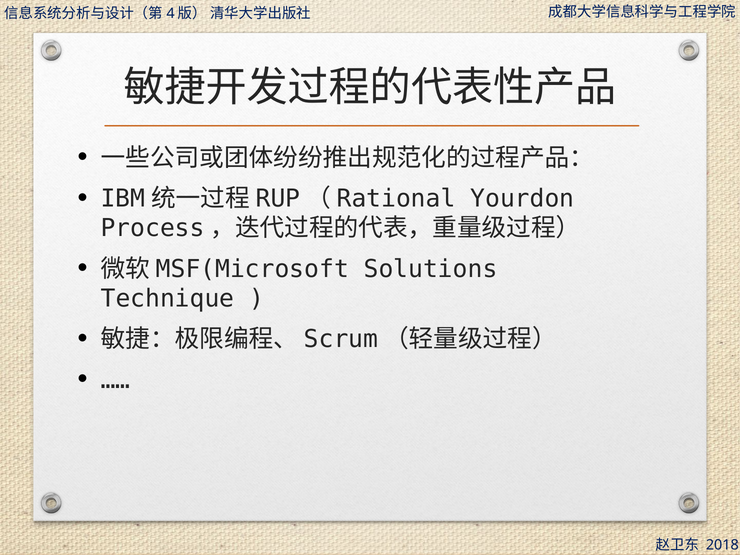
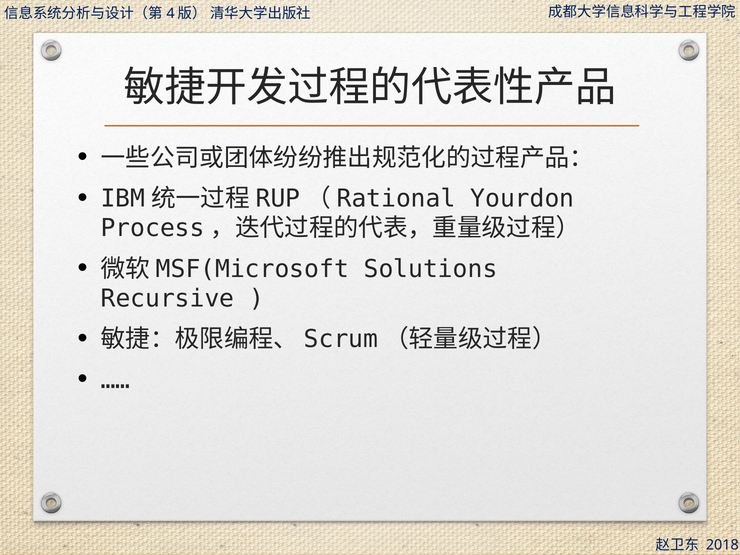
Technique: Technique -> Recursive
